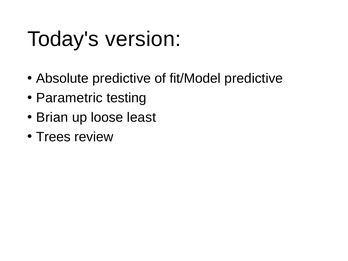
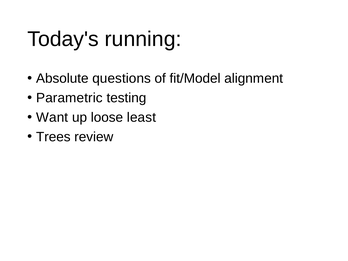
version: version -> running
Absolute predictive: predictive -> questions
fit/Model predictive: predictive -> alignment
Brian: Brian -> Want
